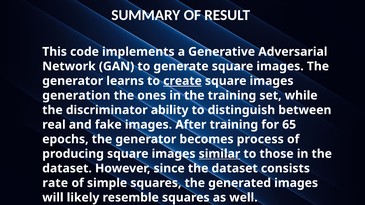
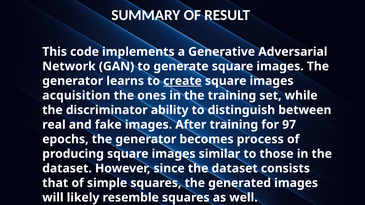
generation: generation -> acquisition
65: 65 -> 97
similar underline: present -> none
rate: rate -> that
